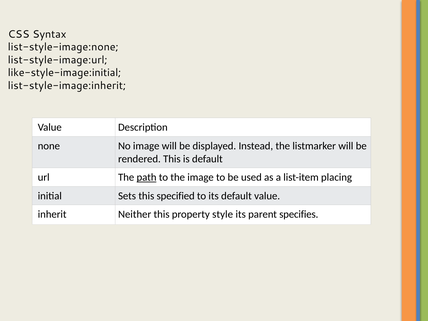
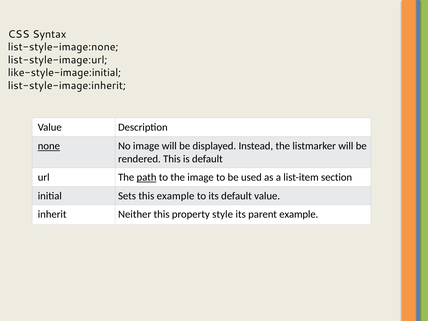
none underline: none -> present
placing: placing -> section
this specified: specified -> example
parent specifies: specifies -> example
